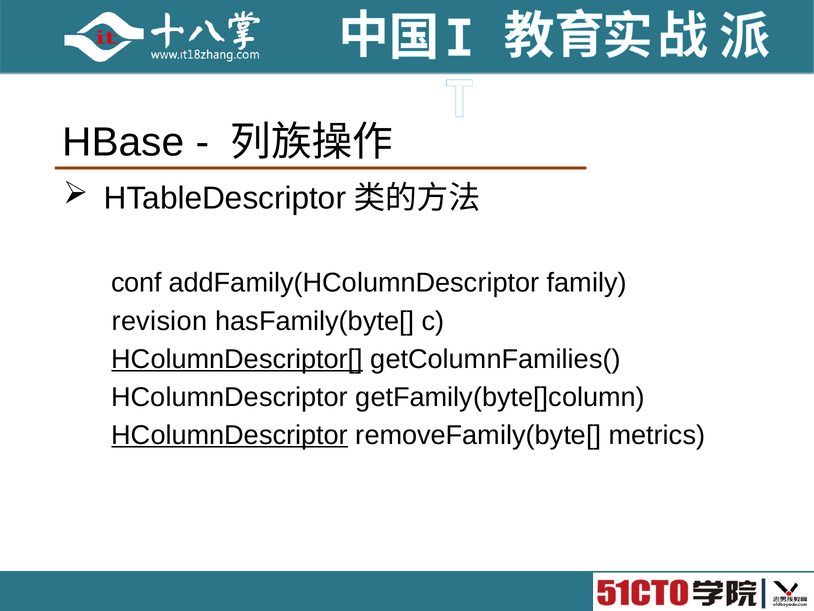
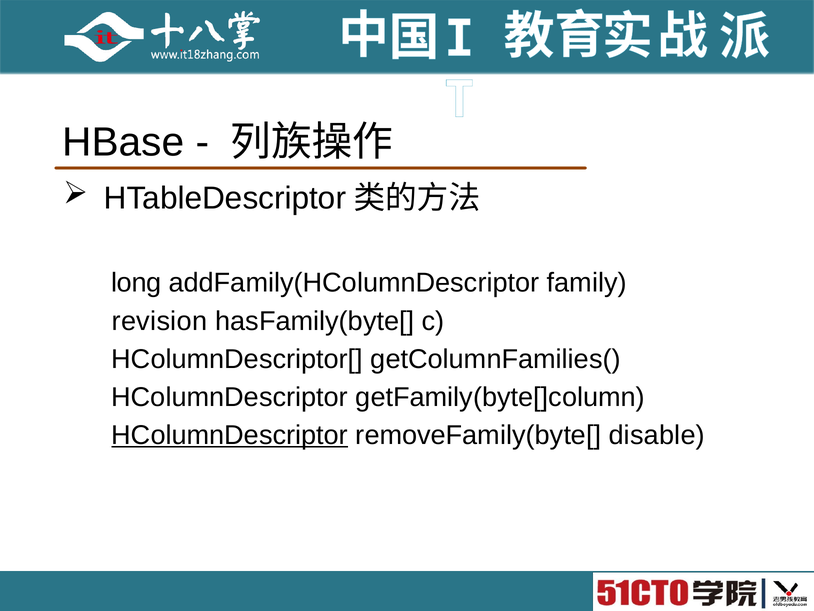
conf: conf -> long
HColumnDescriptor[ underline: present -> none
metrics: metrics -> disable
